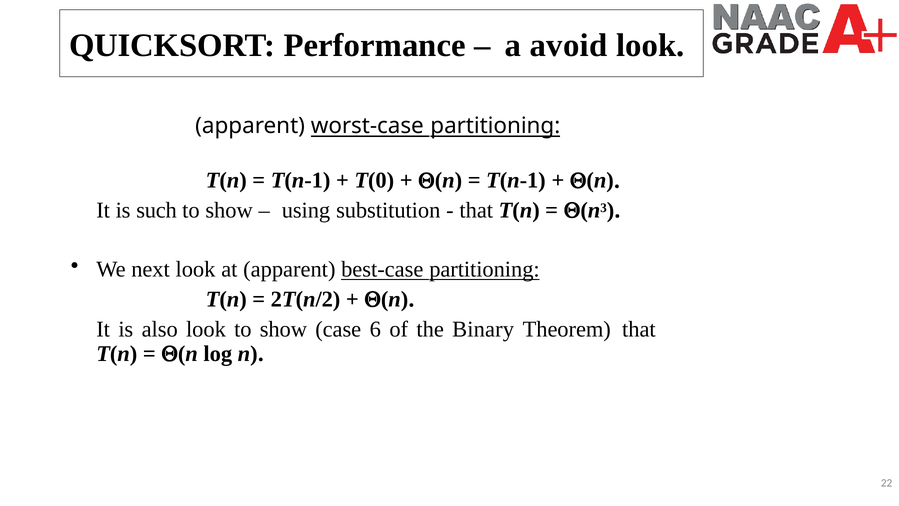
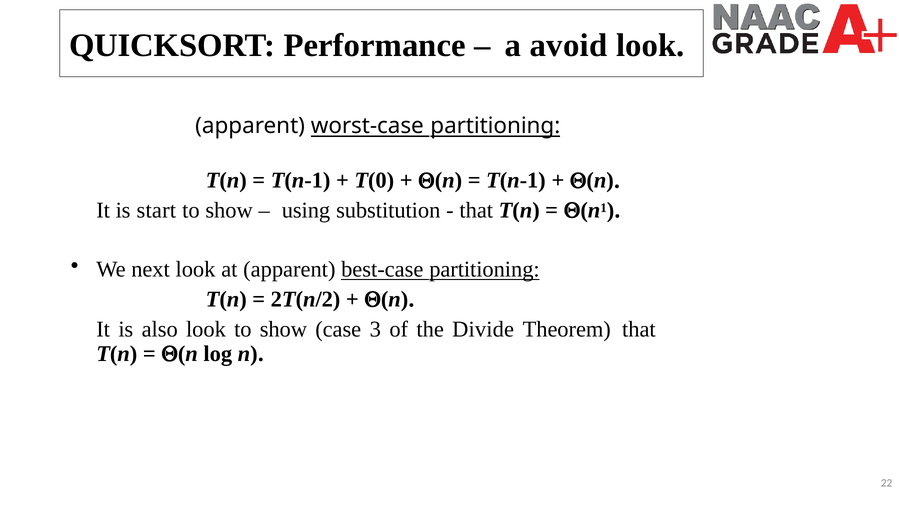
such: such -> start
3: 3 -> 1
6: 6 -> 3
Binary: Binary -> Divide
